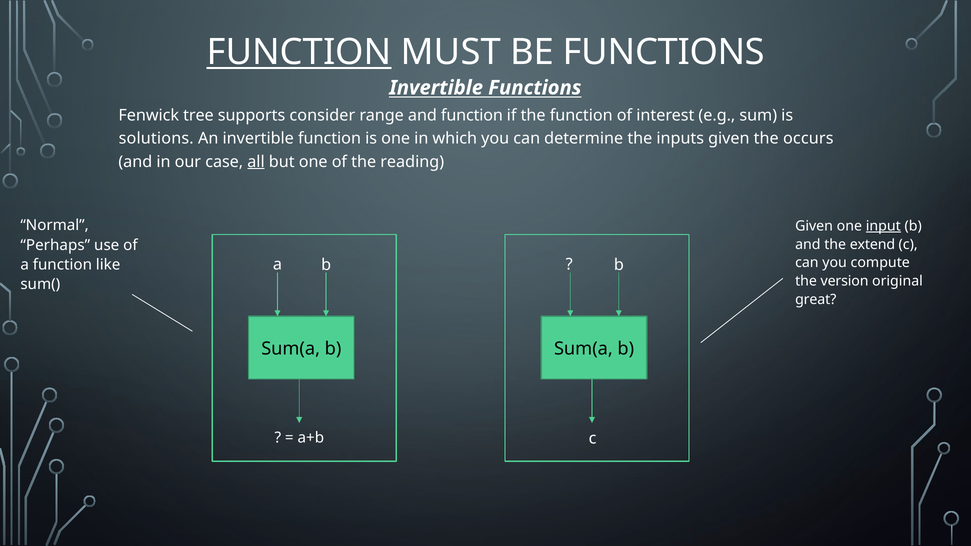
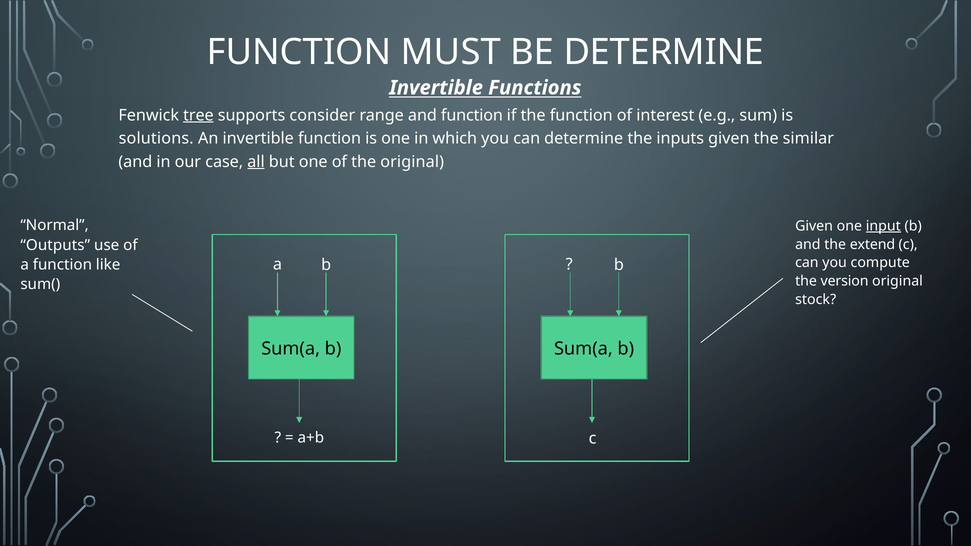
FUNCTION at (299, 52) underline: present -> none
BE FUNCTIONS: FUNCTIONS -> DETERMINE
tree underline: none -> present
occurs: occurs -> similar
the reading: reading -> original
Perhaps: Perhaps -> Outputs
great: great -> stock
